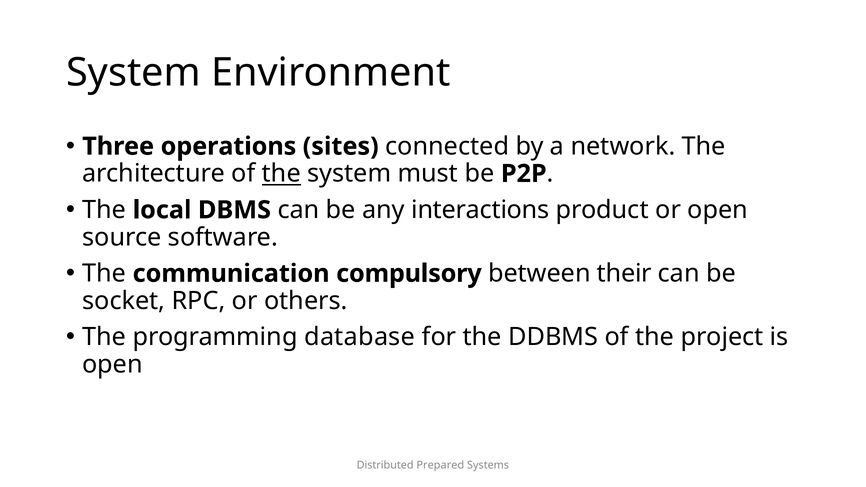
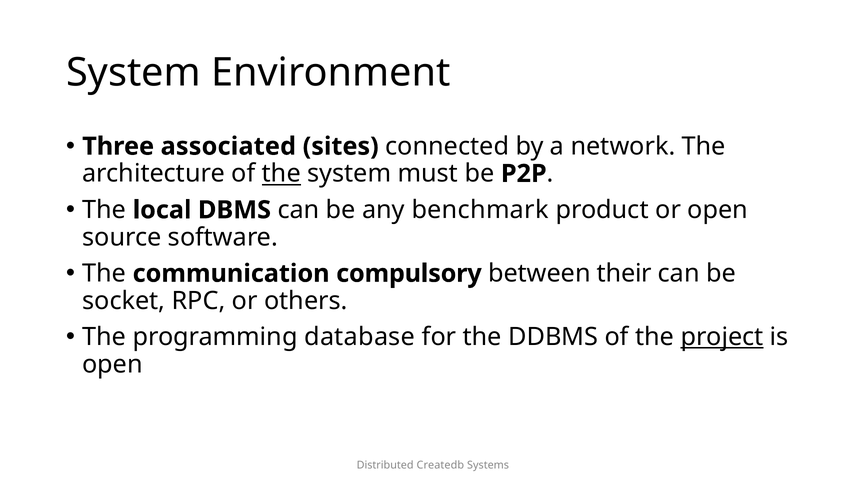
operations: operations -> associated
interactions: interactions -> benchmark
project underline: none -> present
Prepared: Prepared -> Createdb
